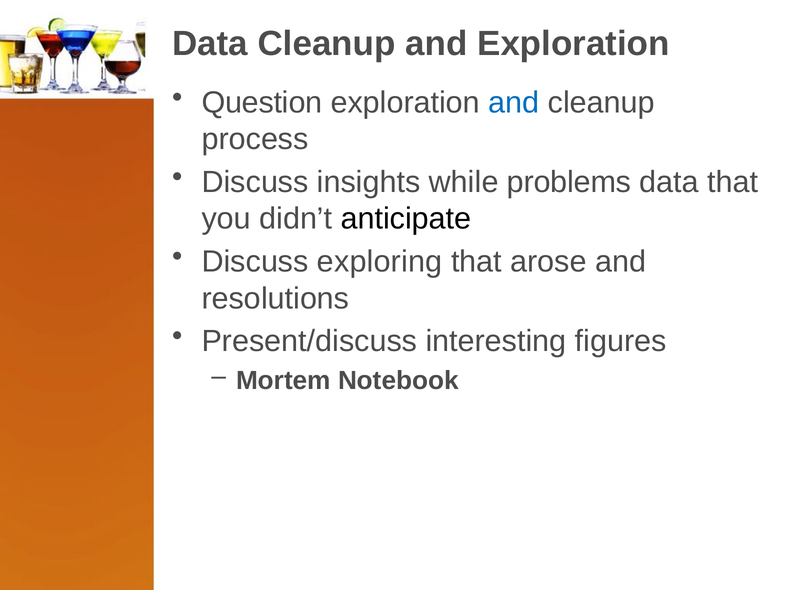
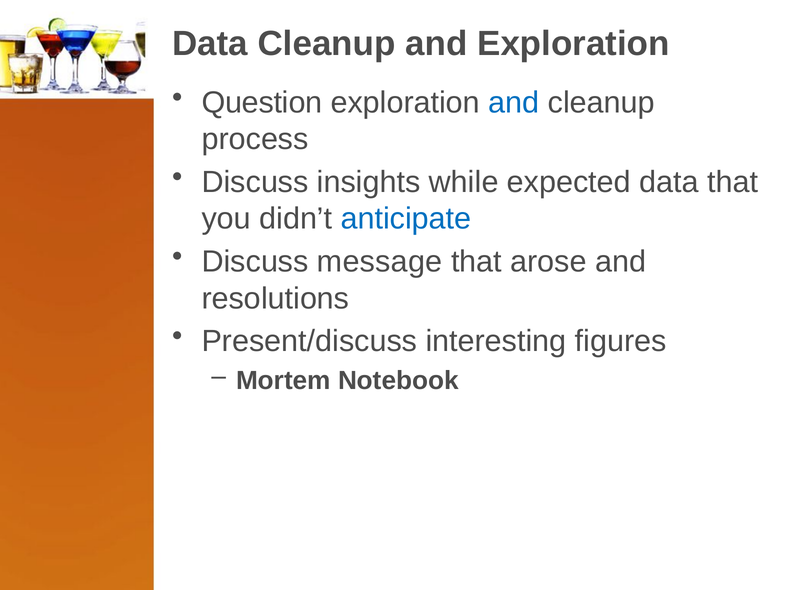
problems: problems -> expected
anticipate colour: black -> blue
exploring: exploring -> message
